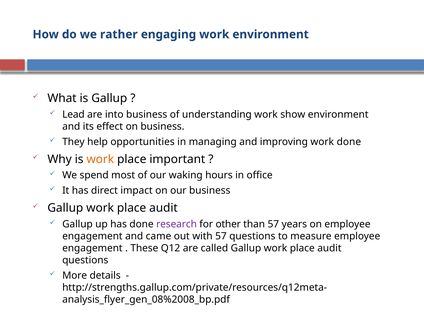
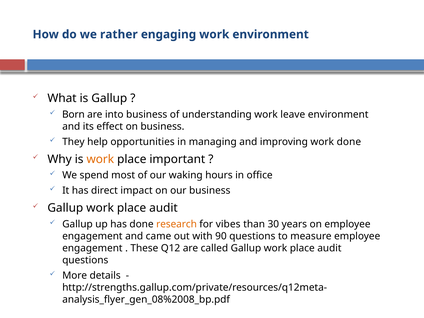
Lead: Lead -> Born
show: show -> leave
research colour: purple -> orange
other: other -> vibes
than 57: 57 -> 30
with 57: 57 -> 90
